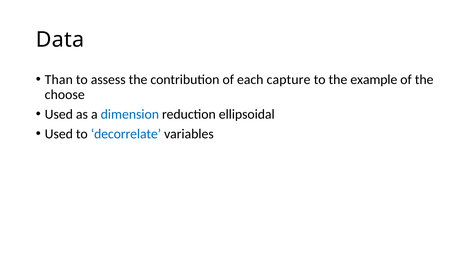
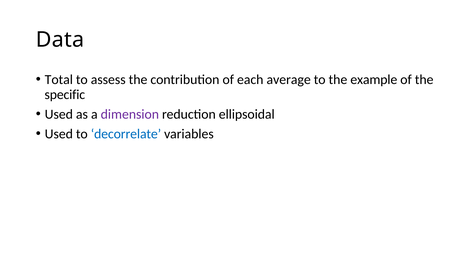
Than: Than -> Total
capture: capture -> average
choose: choose -> specific
dimension colour: blue -> purple
